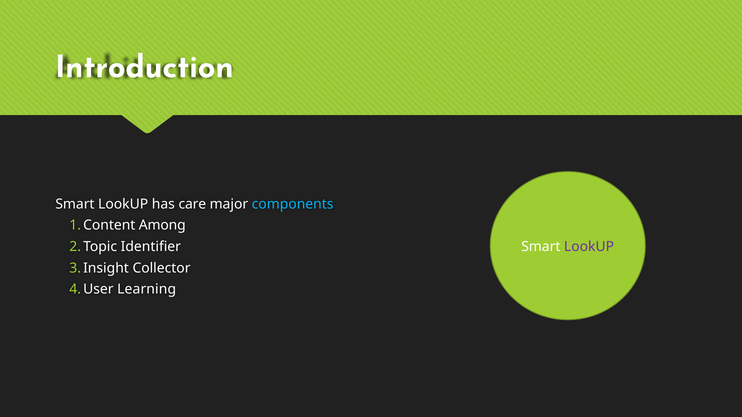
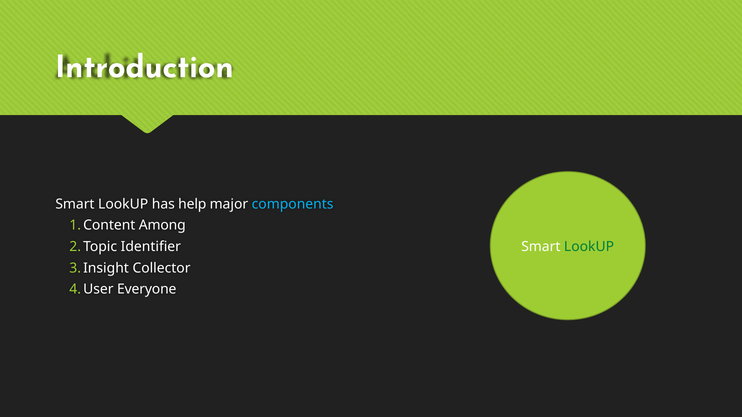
care: care -> help
LookUP at (589, 247) colour: purple -> green
Learning: Learning -> Everyone
